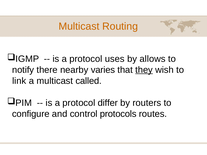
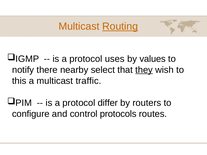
Routing underline: none -> present
allows: allows -> values
varies: varies -> select
link: link -> this
called: called -> traffic
